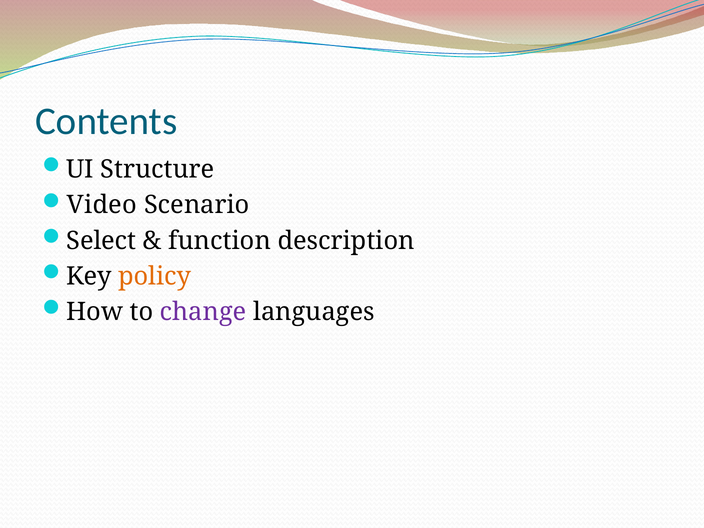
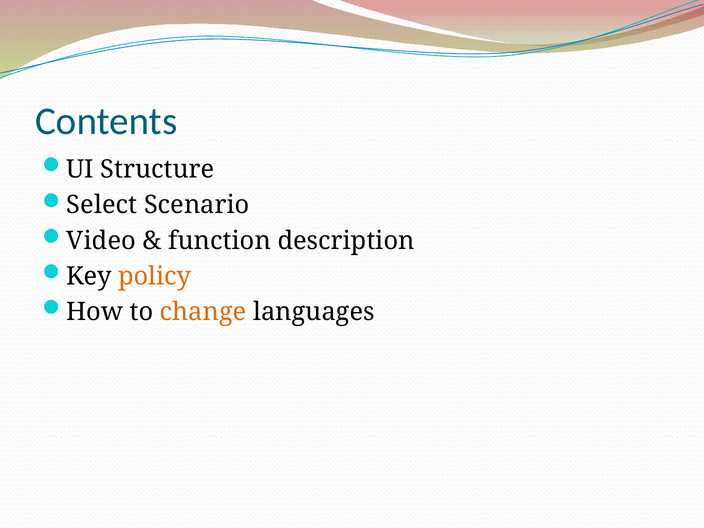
Video: Video -> Select
Select: Select -> Video
change colour: purple -> orange
